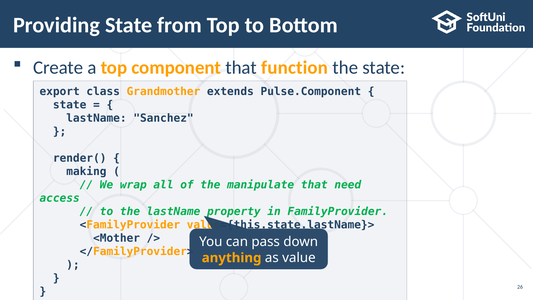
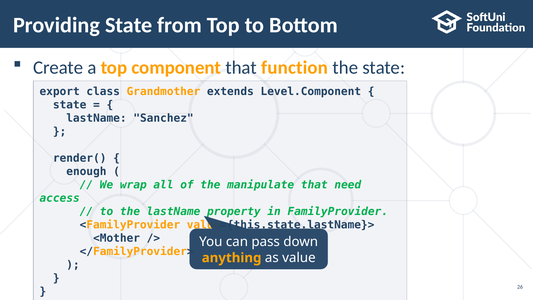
Pulse.Component: Pulse.Component -> Level.Component
making: making -> enough
